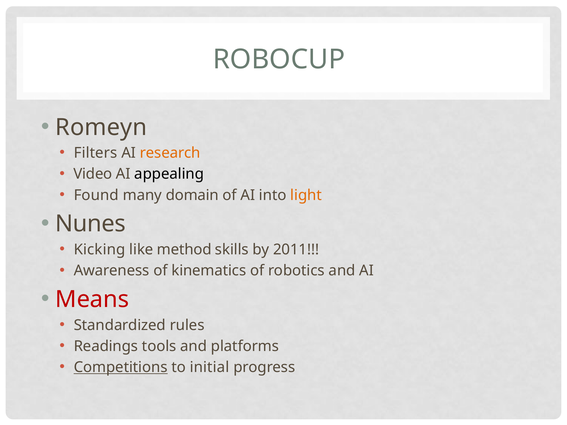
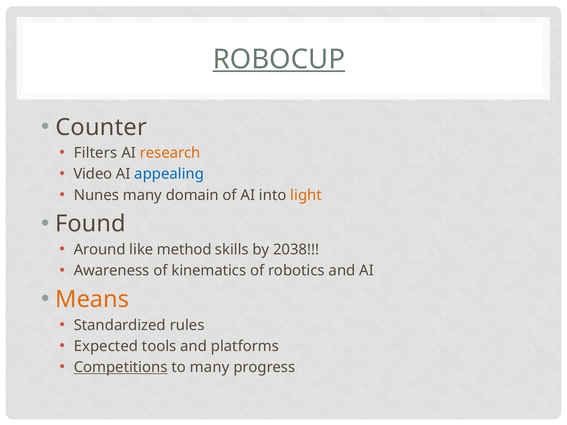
ROBOCUP underline: none -> present
Romeyn: Romeyn -> Counter
appealing colour: black -> blue
Found: Found -> Nunes
Nunes: Nunes -> Found
Kicking: Kicking -> Around
2011: 2011 -> 2038
Means colour: red -> orange
Readings: Readings -> Expected
to initial: initial -> many
